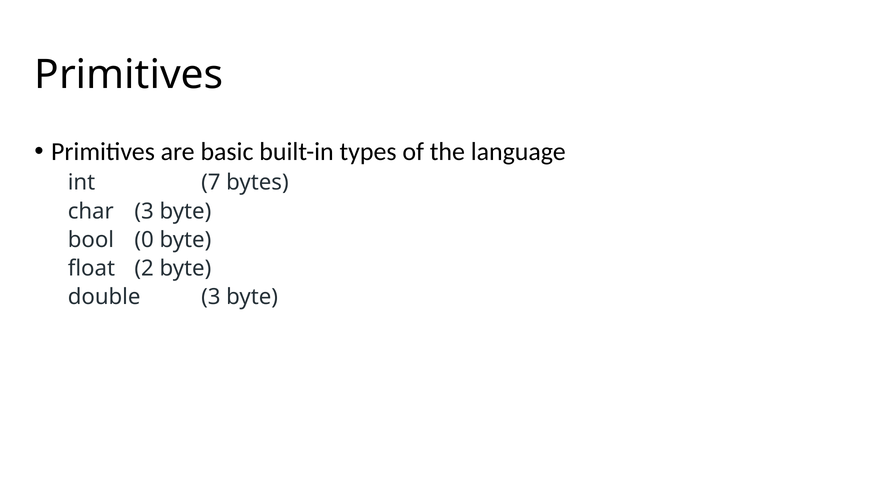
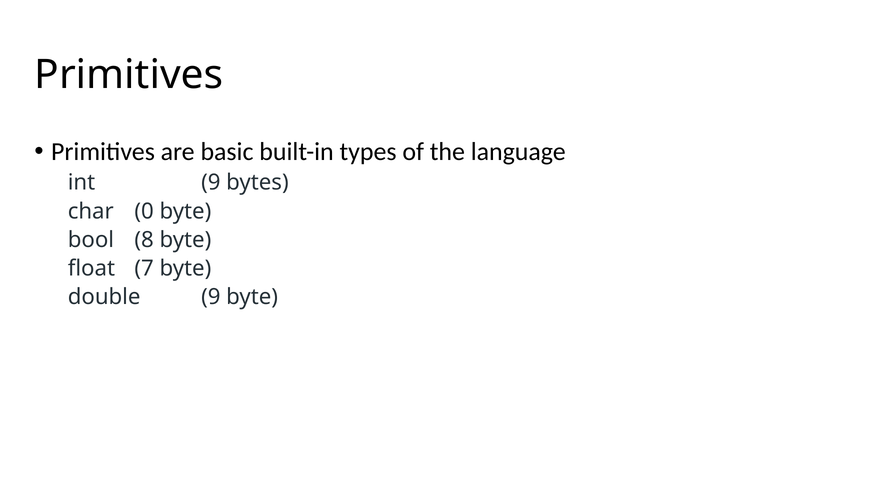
int 7: 7 -> 9
char 3: 3 -> 0
0: 0 -> 8
2: 2 -> 7
double 3: 3 -> 9
